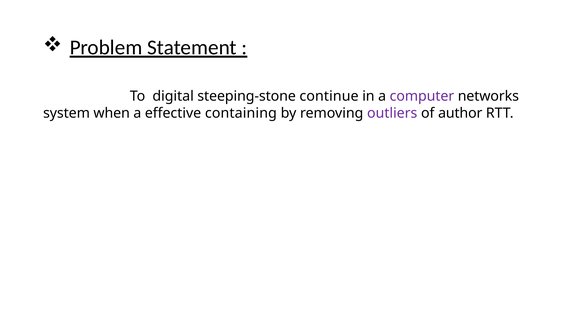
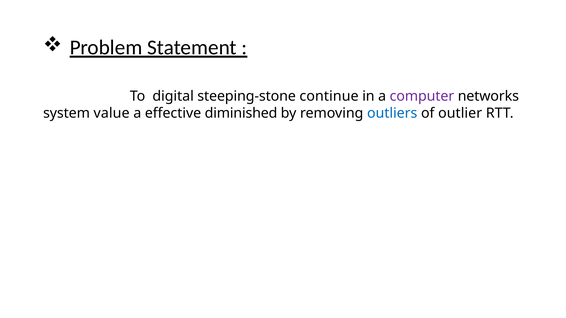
when: when -> value
containing: containing -> diminished
outliers colour: purple -> blue
author: author -> outlier
